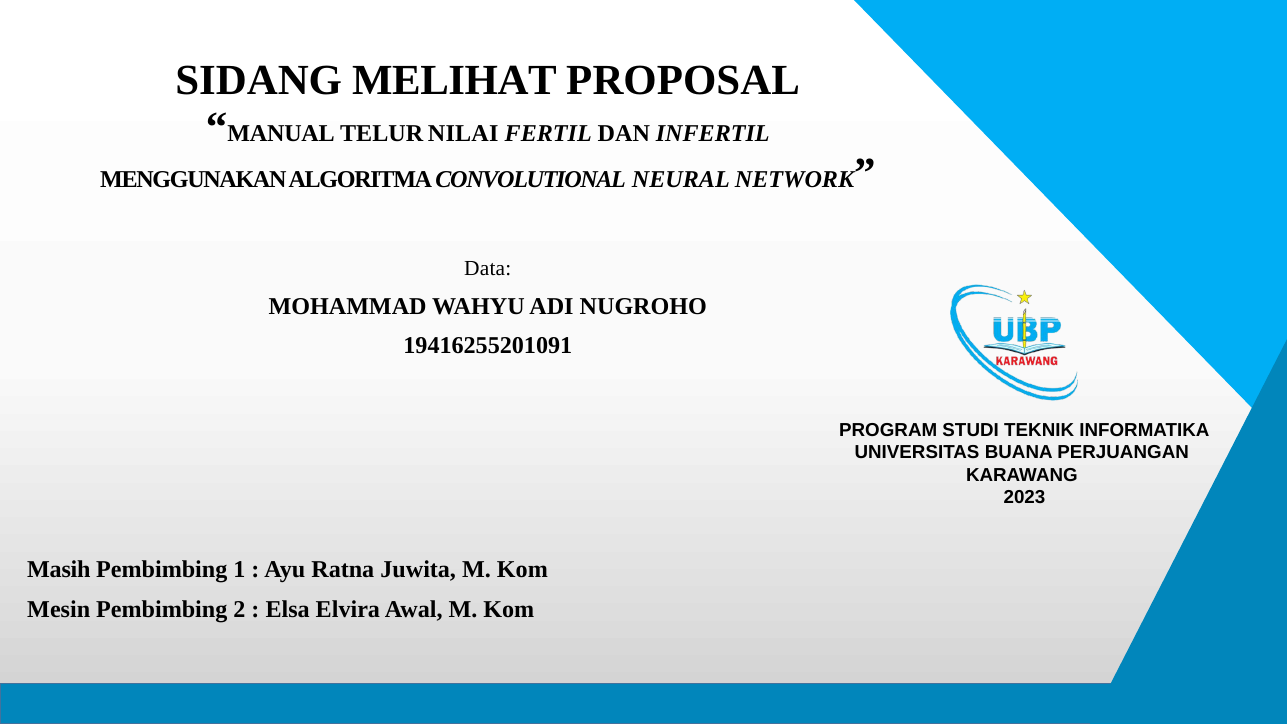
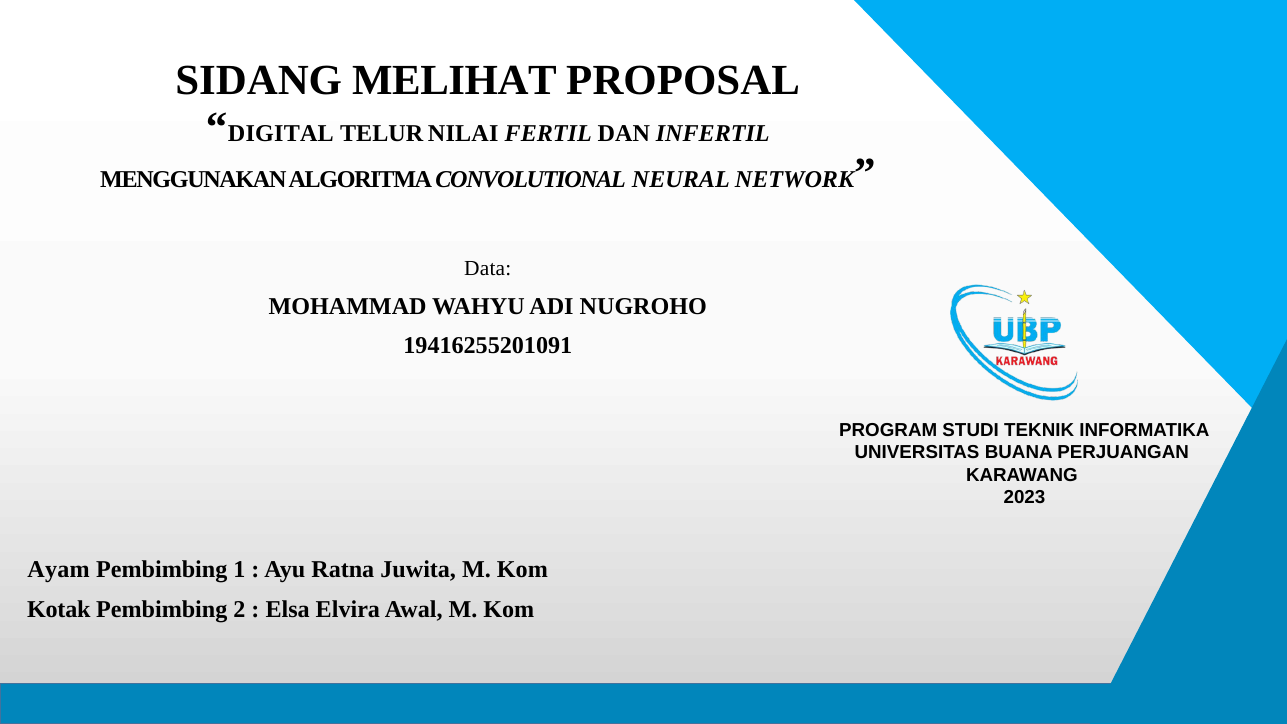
MANUAL: MANUAL -> DIGITAL
Masih: Masih -> Ayam
Mesin: Mesin -> Kotak
